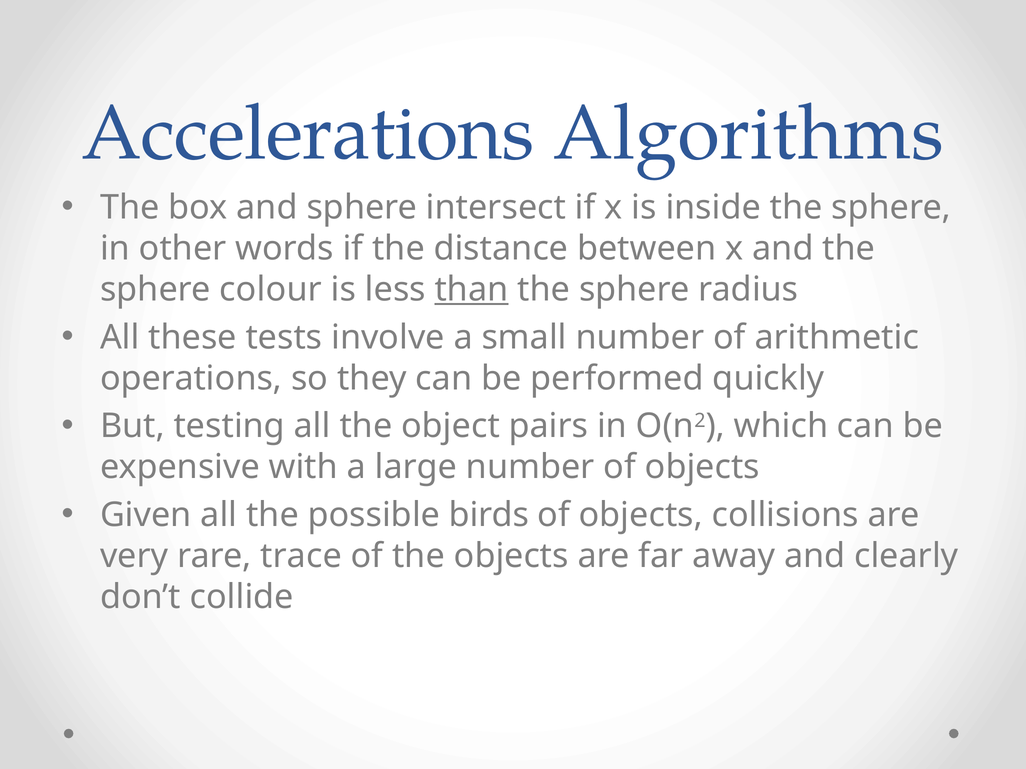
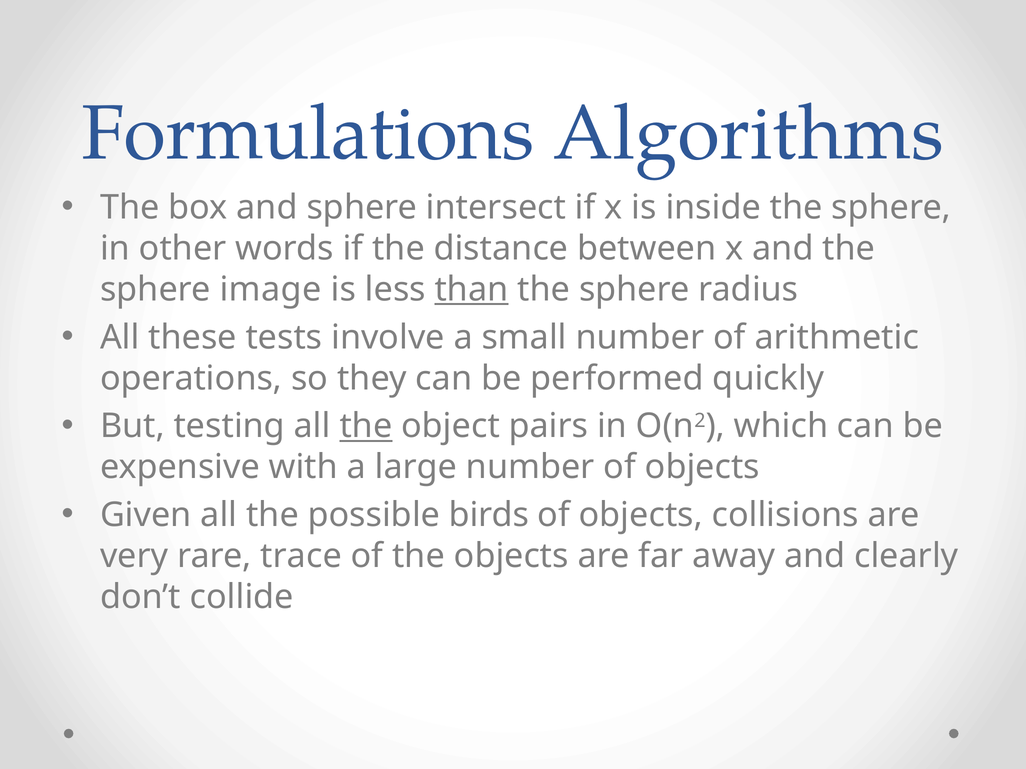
Accelerations: Accelerations -> Formulations
colour: colour -> image
the at (366, 426) underline: none -> present
